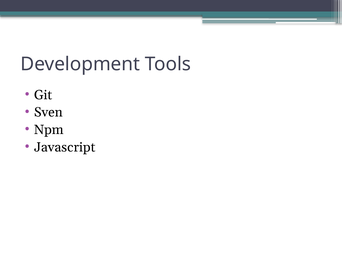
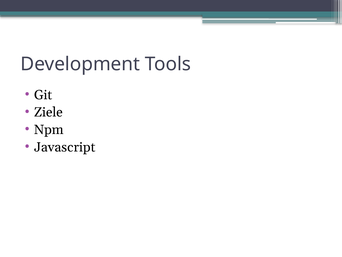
Sven: Sven -> Ziele
